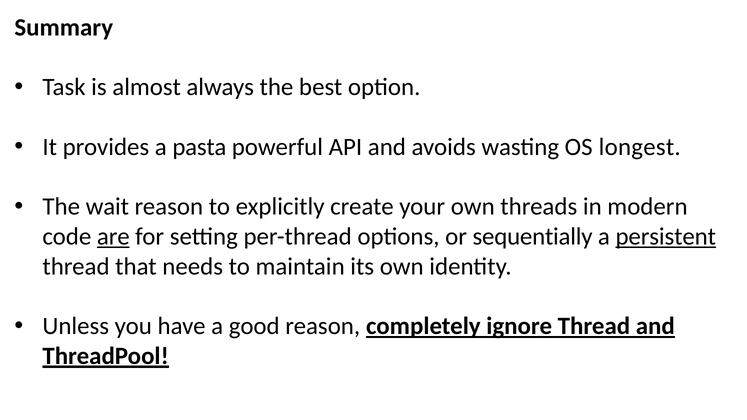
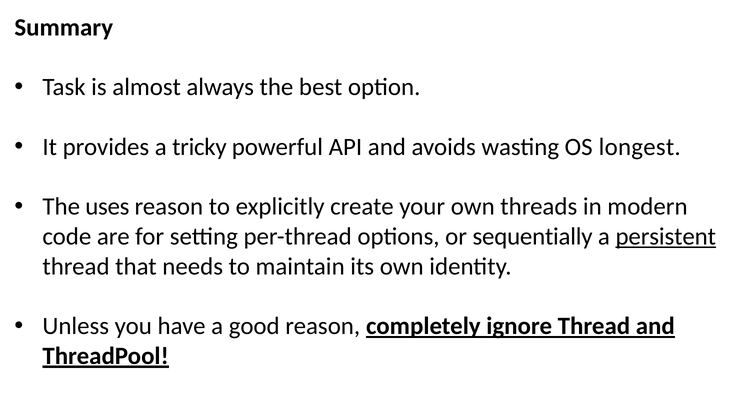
pasta: pasta -> tricky
wait: wait -> uses
are underline: present -> none
